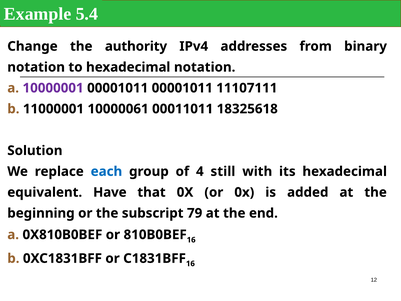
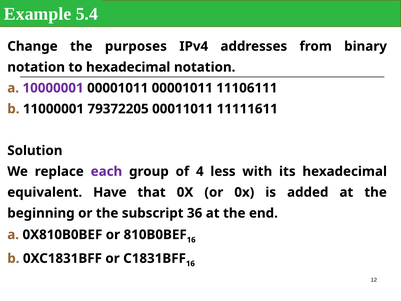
authority: authority -> purposes
11107111: 11107111 -> 11106111
10000061: 10000061 -> 79372205
18325618: 18325618 -> 11111611
each colour: blue -> purple
still: still -> less
79: 79 -> 36
